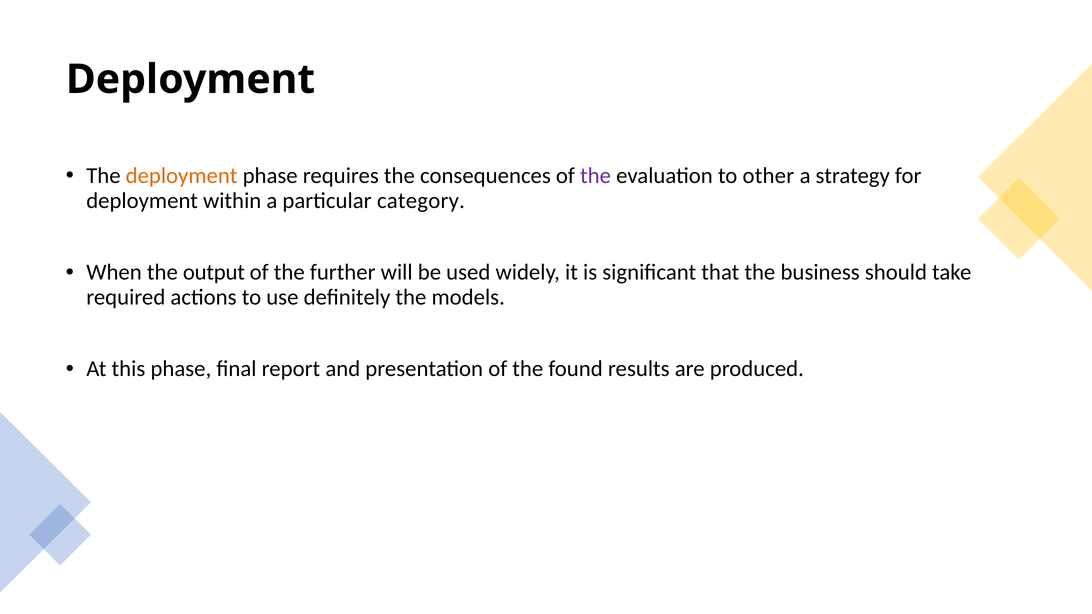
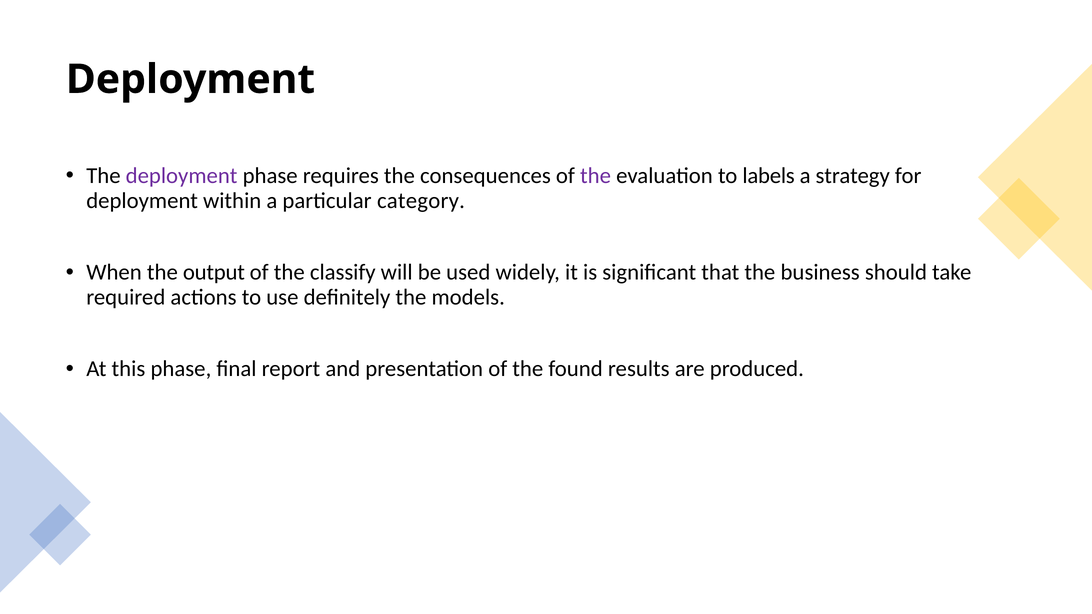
deployment at (182, 176) colour: orange -> purple
other: other -> labels
further: further -> classify
